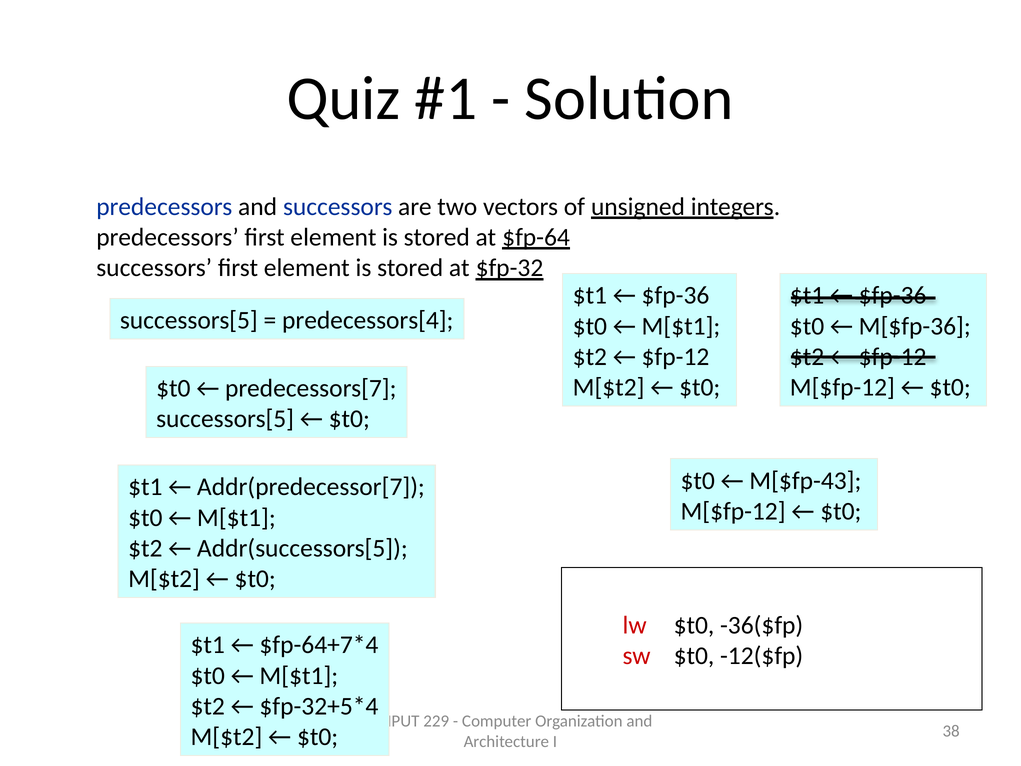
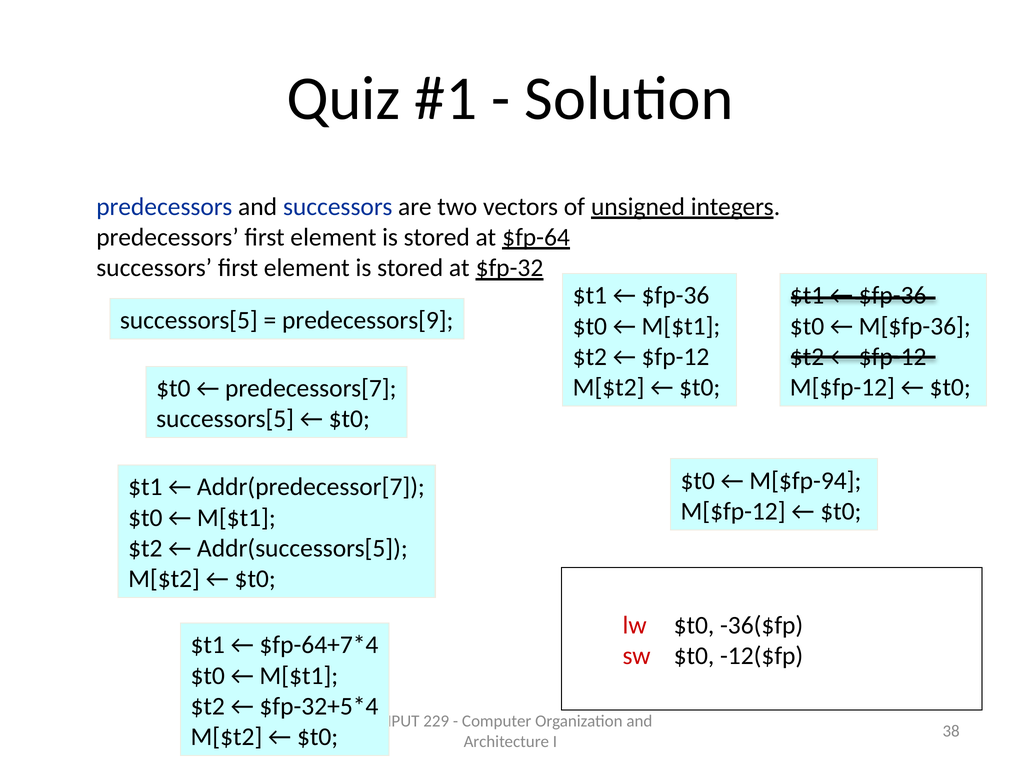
predecessors[4: predecessors[4 -> predecessors[9
M[$fp-43: M[$fp-43 -> M[$fp-94
